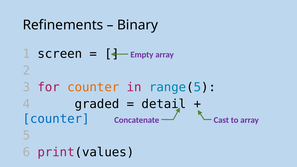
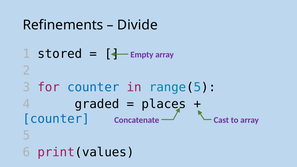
Binary: Binary -> Divide
screen: screen -> stored
counter at (93, 87) colour: orange -> blue
detail: detail -> places
